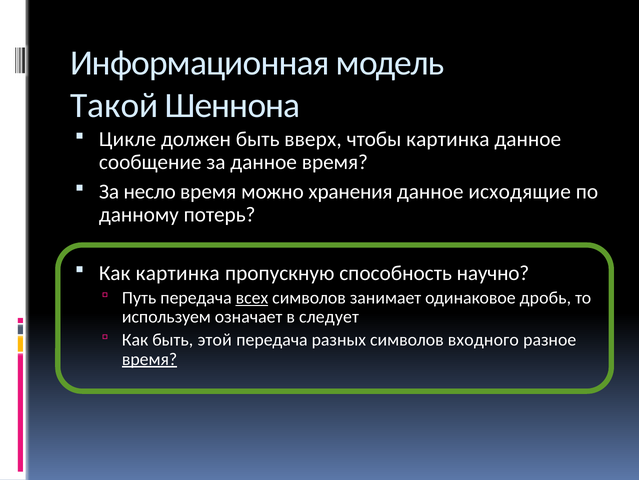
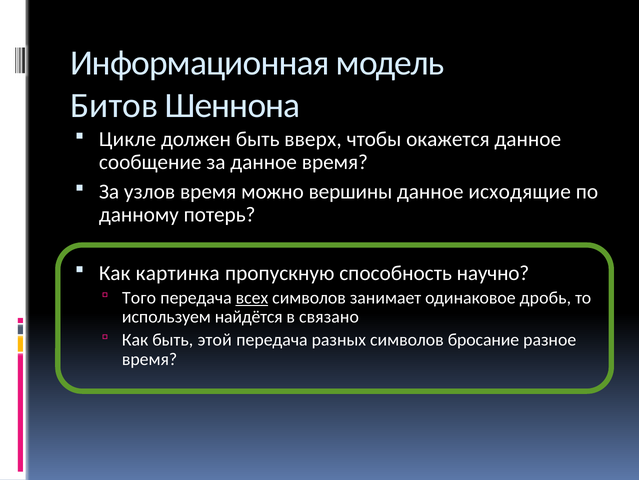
Такой: Такой -> Битов
чтобы картинка: картинка -> окажется
несло: несло -> узлов
хранения: хранения -> вершины
Путь: Путь -> Того
означает: означает -> найдётся
следует: следует -> связано
входного: входного -> бросание
время at (150, 359) underline: present -> none
